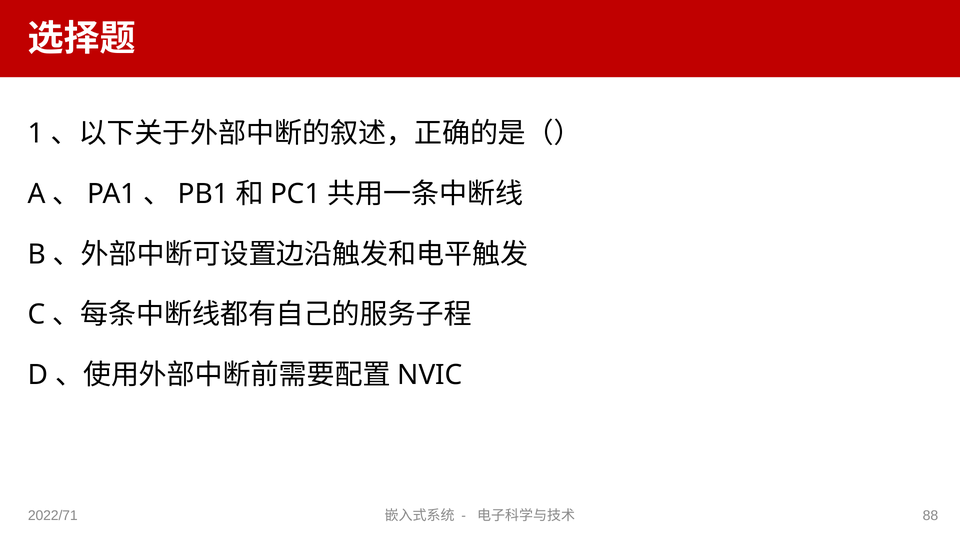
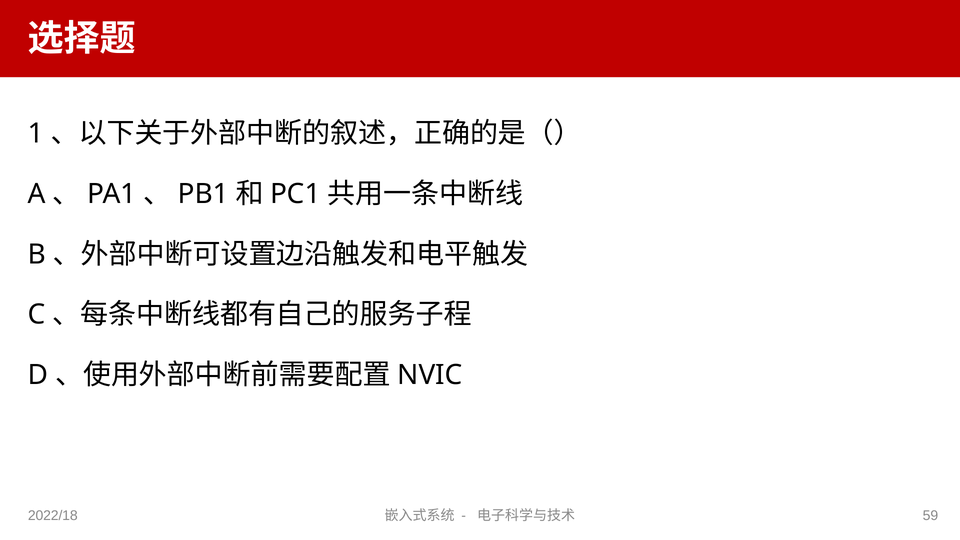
2022/71: 2022/71 -> 2022/18
88: 88 -> 59
